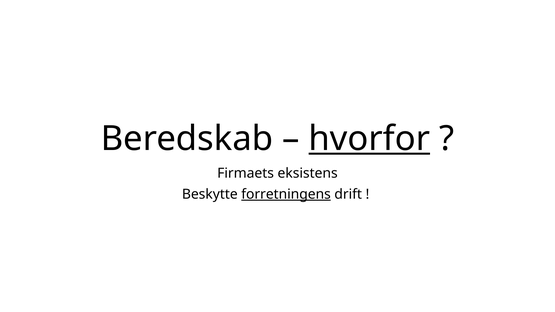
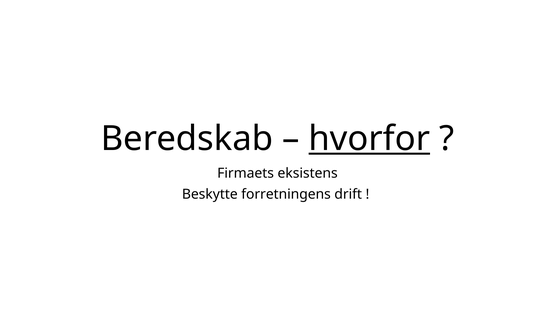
forretningens underline: present -> none
